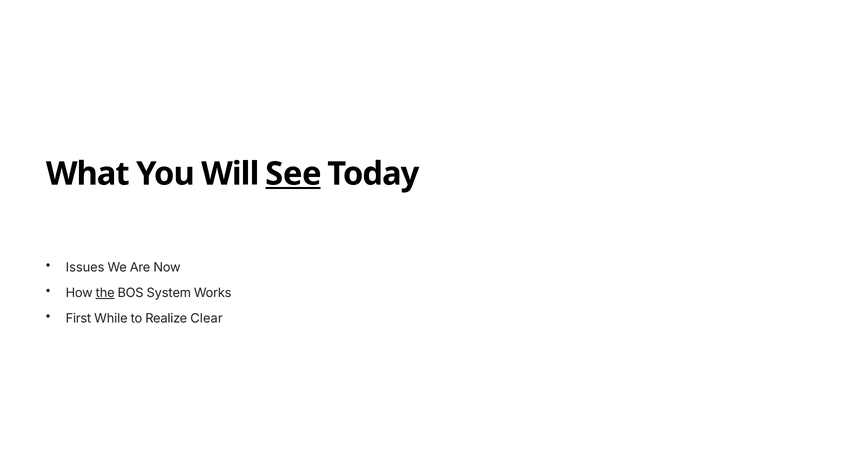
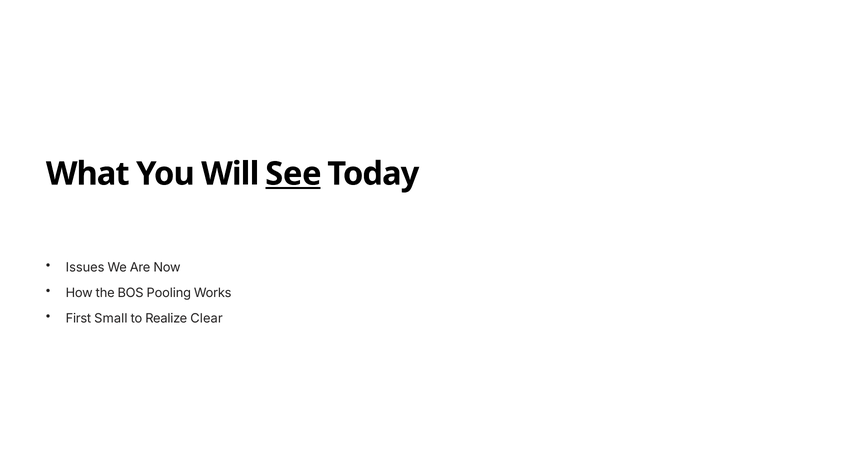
the underline: present -> none
System: System -> Pooling
While: While -> Small
